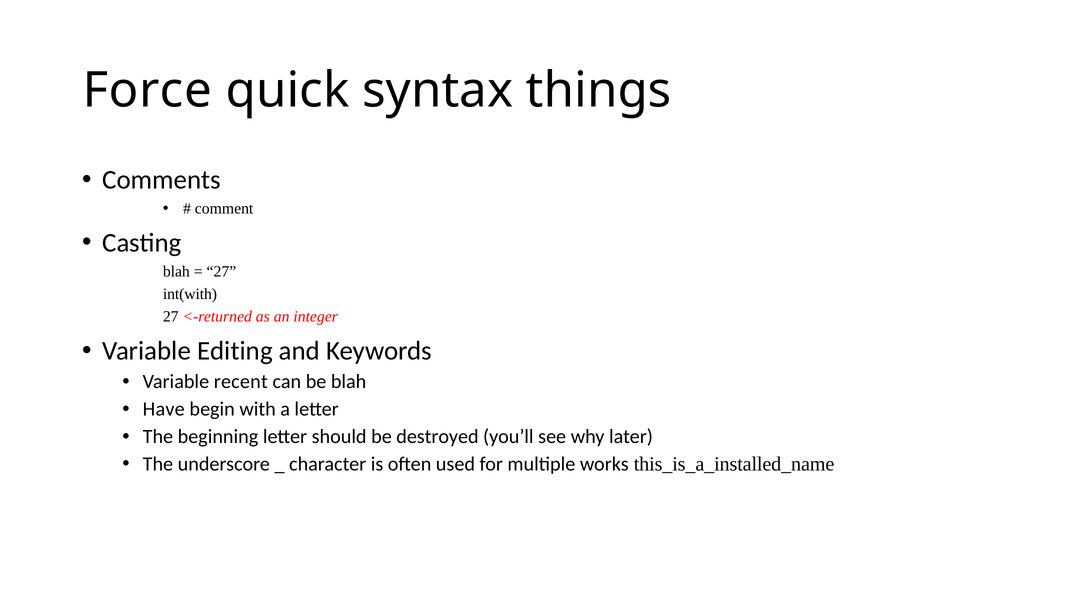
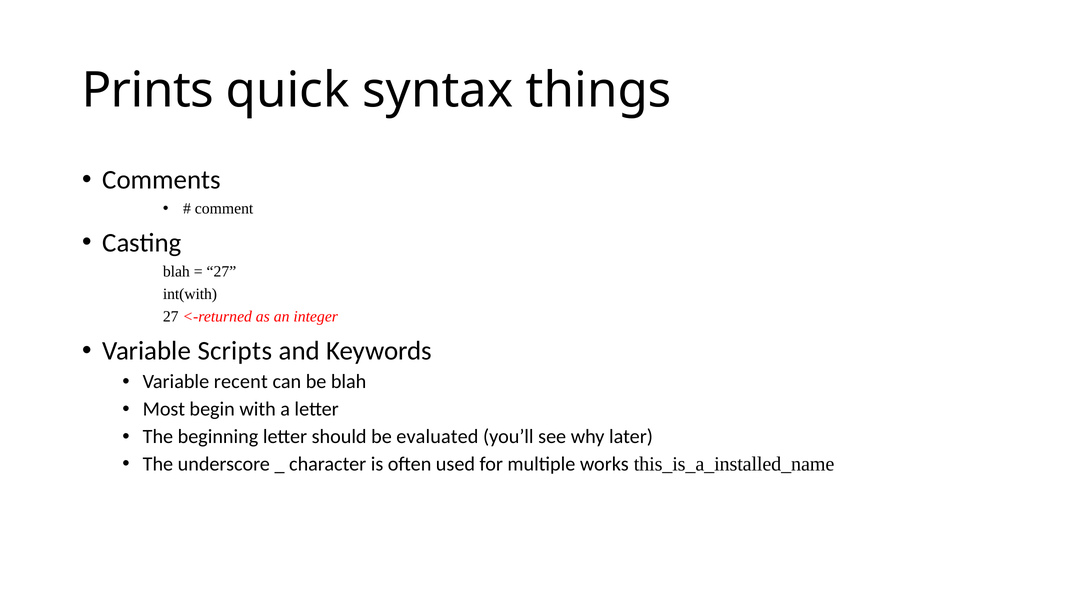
Force: Force -> Prints
Editing: Editing -> Scripts
Have: Have -> Most
destroyed: destroyed -> evaluated
